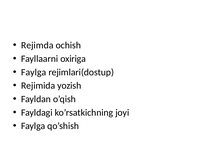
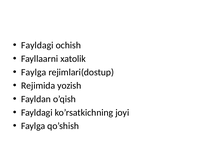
Rejimda at (37, 45): Rejimda -> Fayldagi
oxiriga: oxiriga -> xatolik
